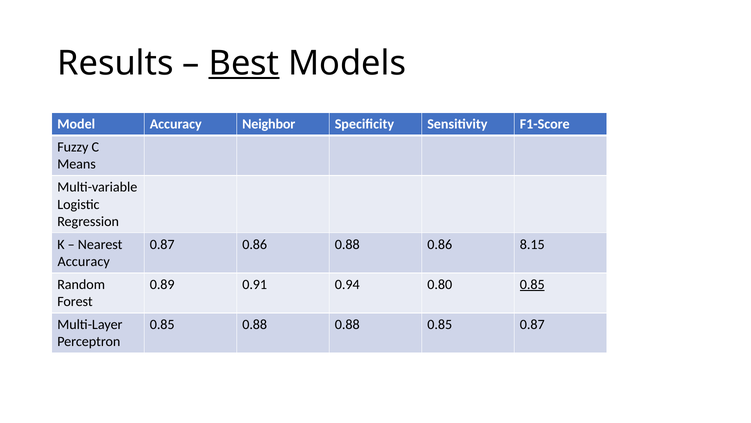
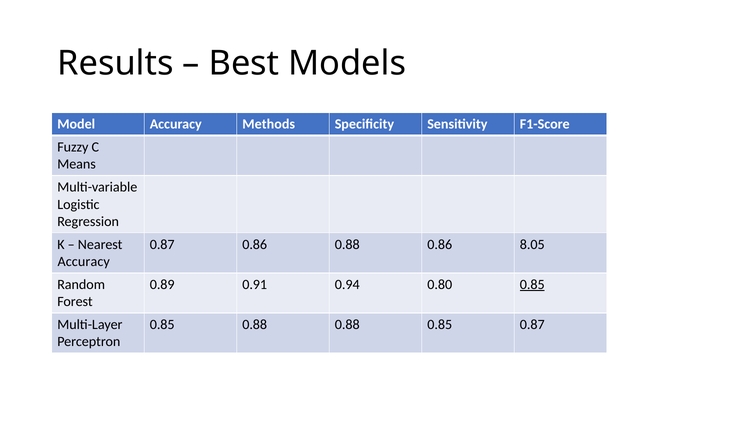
Best underline: present -> none
Neighbor: Neighbor -> Methods
8.15: 8.15 -> 8.05
